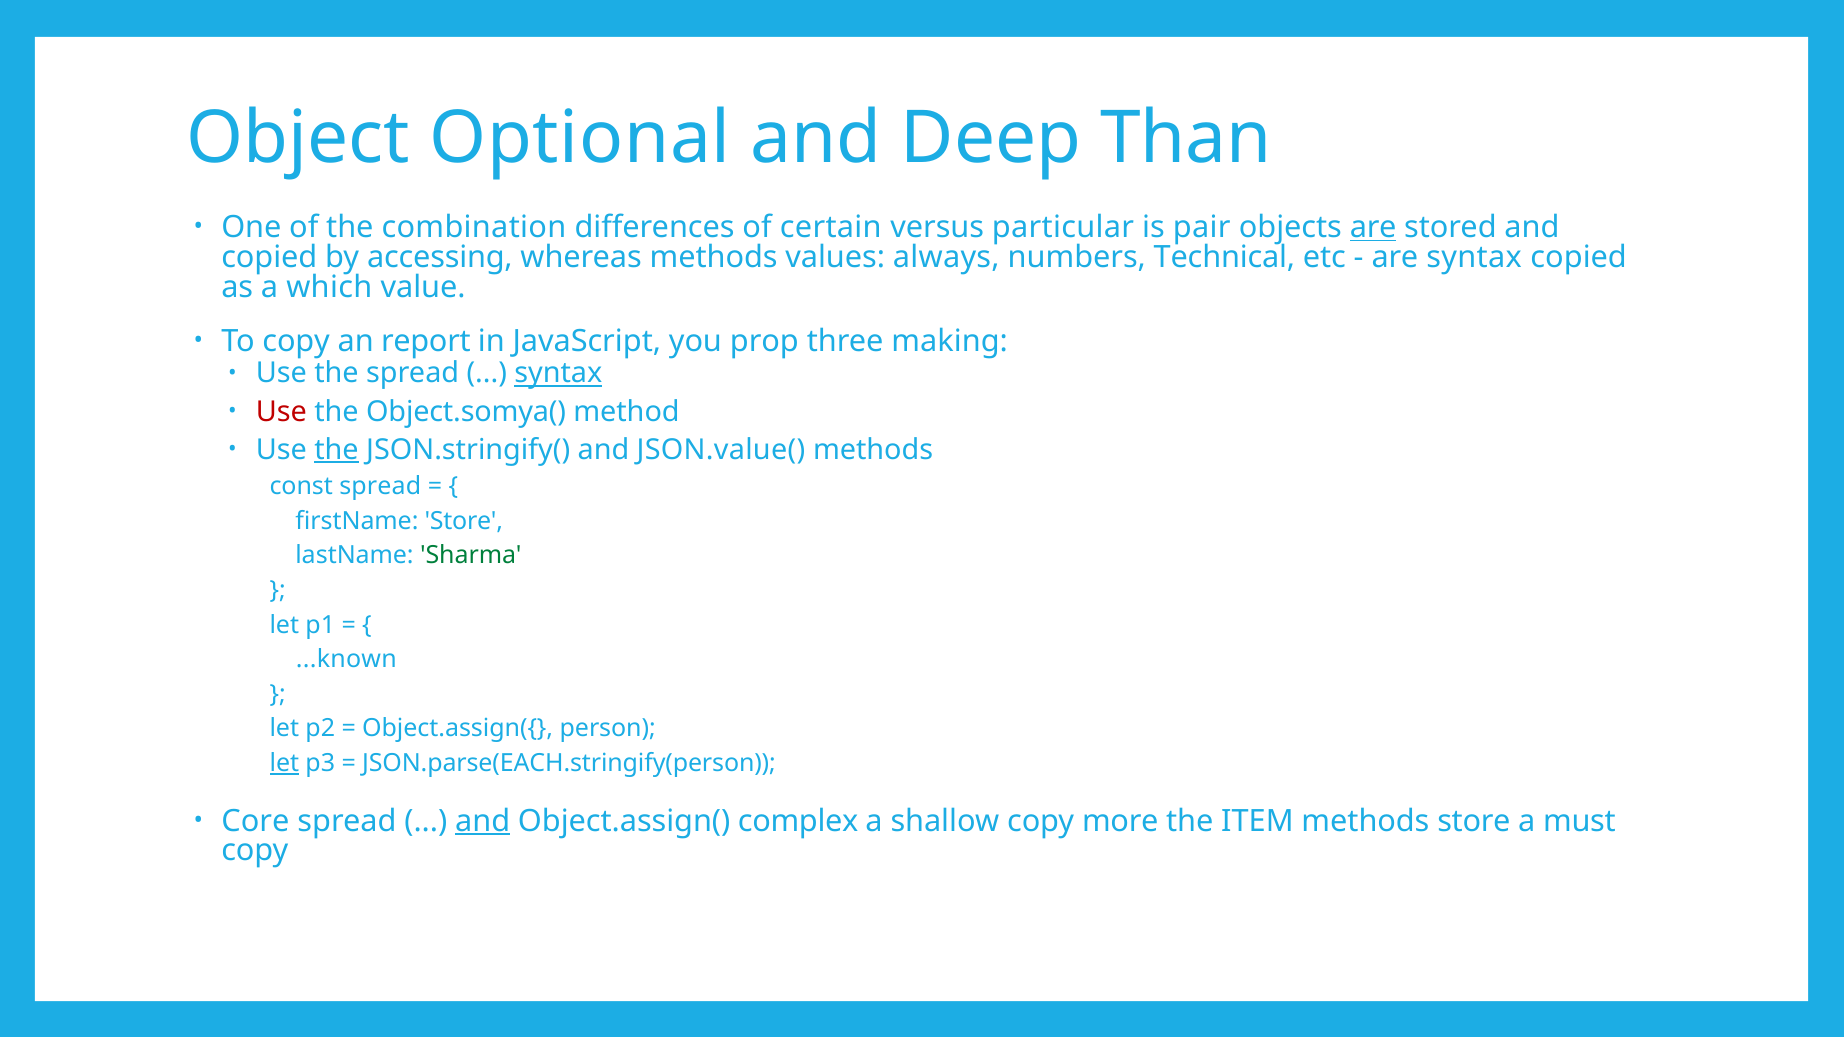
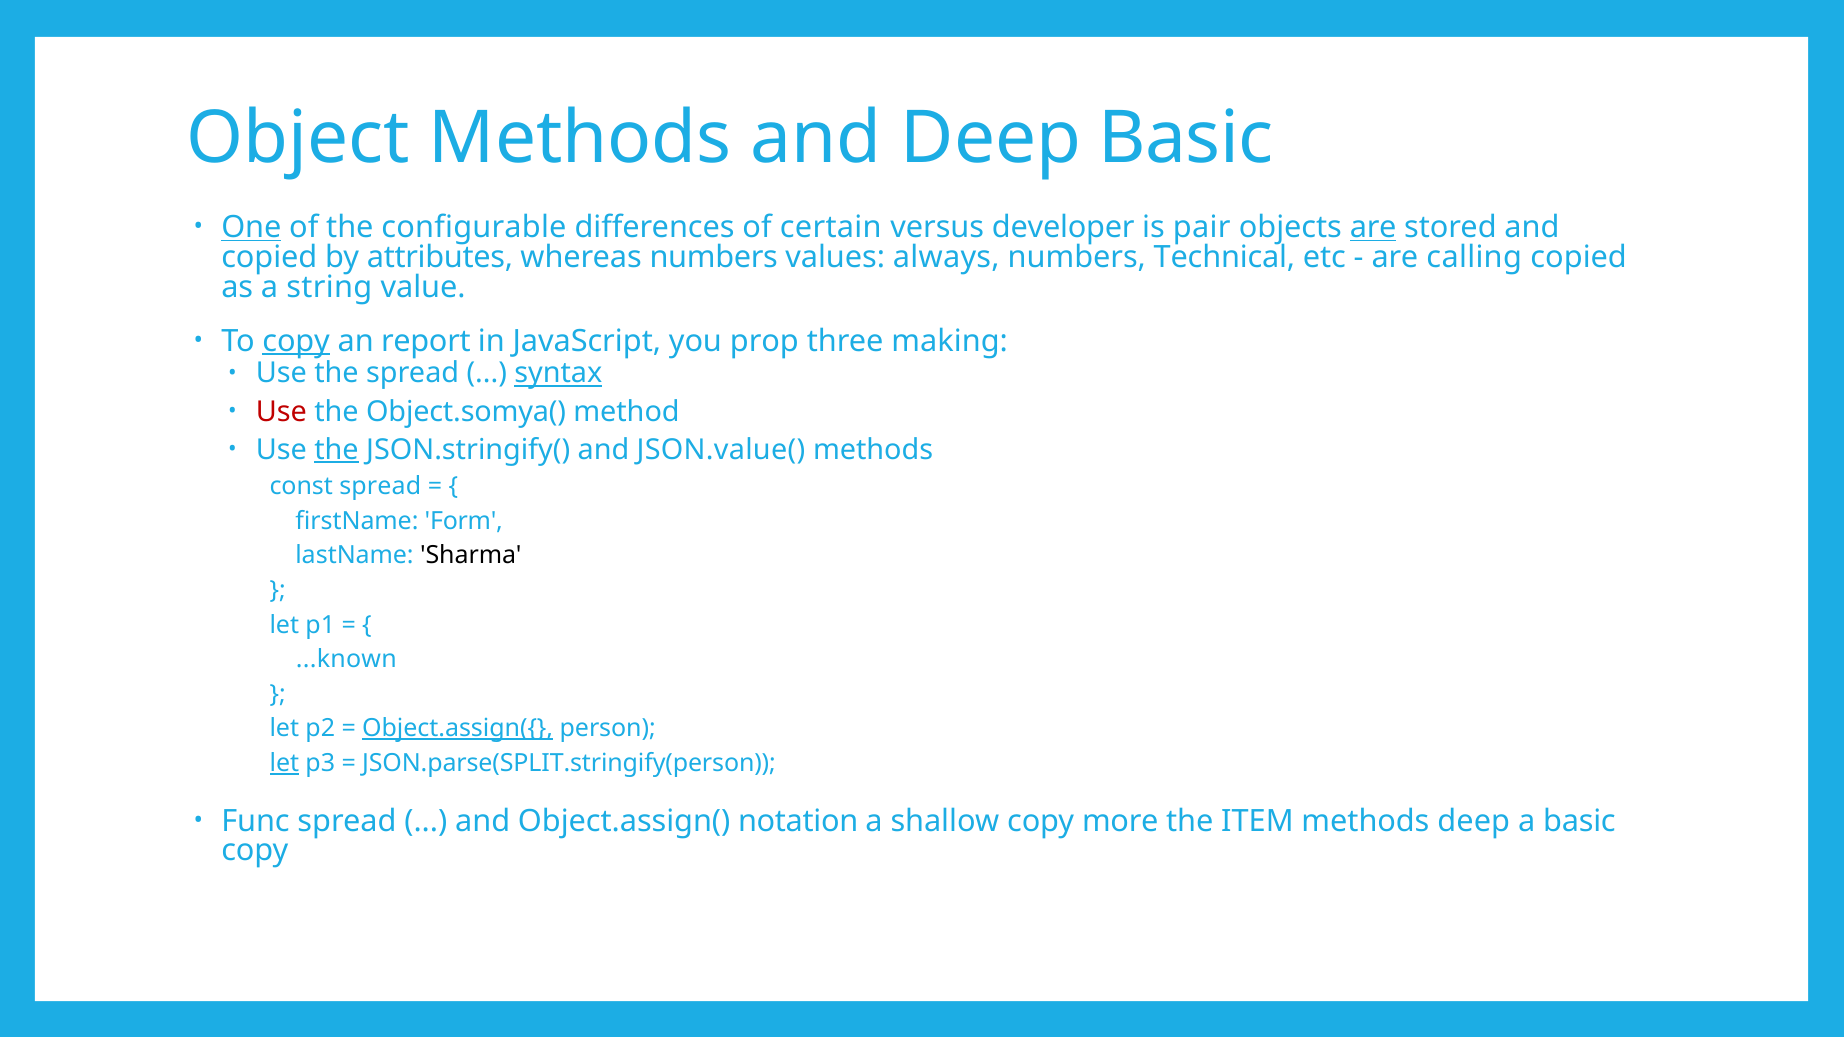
Object Optional: Optional -> Methods
Deep Than: Than -> Basic
One underline: none -> present
combination: combination -> configurable
particular: particular -> developer
accessing: accessing -> attributes
whereas methods: methods -> numbers
are syntax: syntax -> calling
which: which -> string
copy at (296, 341) underline: none -> present
firstName Store: Store -> Form
Sharma colour: green -> black
Object.assign({ underline: none -> present
JSON.parse(EACH.stringify(person: JSON.parse(EACH.stringify(person -> JSON.parse(SPLIT.stringify(person
Core: Core -> Func
and at (483, 821) underline: present -> none
complex: complex -> notation
methods store: store -> deep
a must: must -> basic
